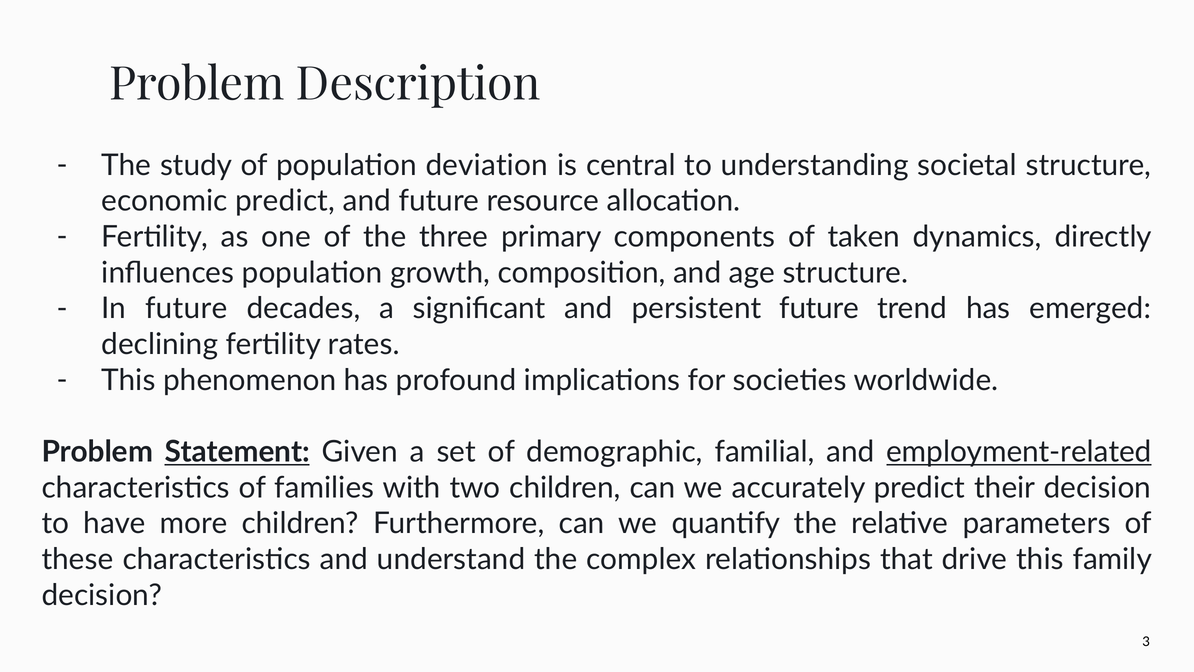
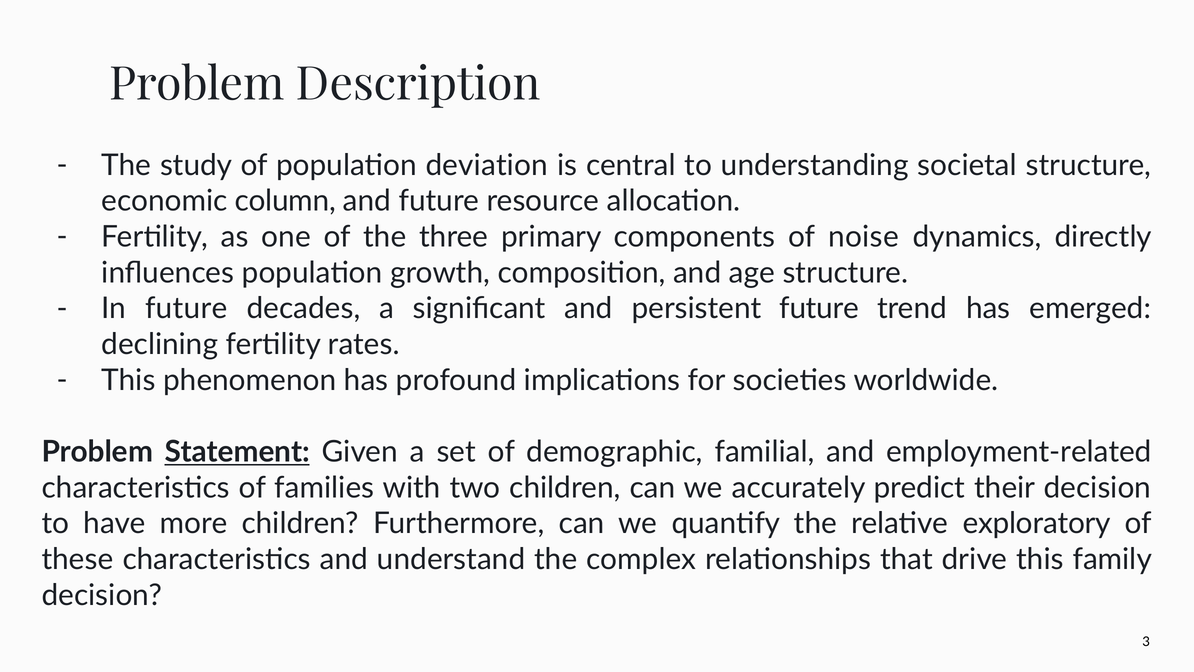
economic predict: predict -> column
taken: taken -> noise
employment-related underline: present -> none
parameters: parameters -> exploratory
